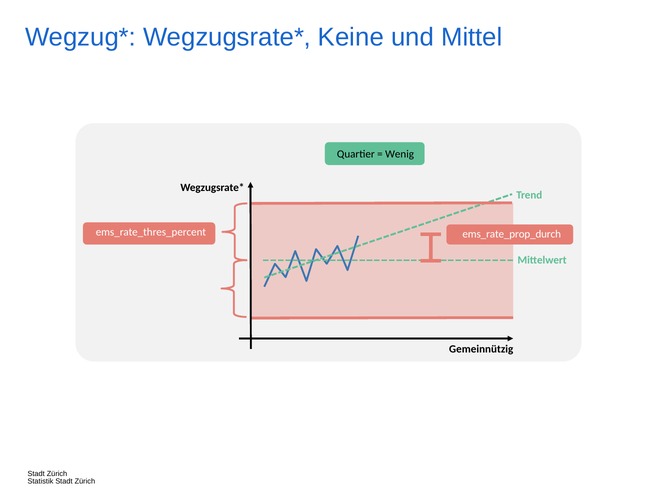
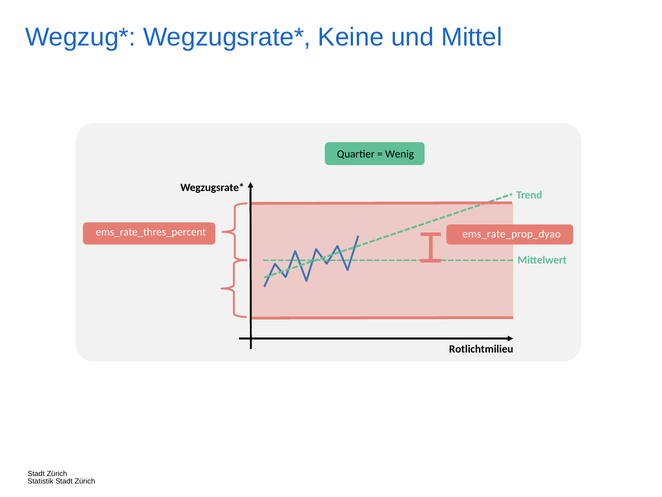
ems_rate_prop_durch: ems_rate_prop_durch -> ems_rate_prop_dyao
Gemeinnützig: Gemeinnützig -> Rotlichtmilieu
